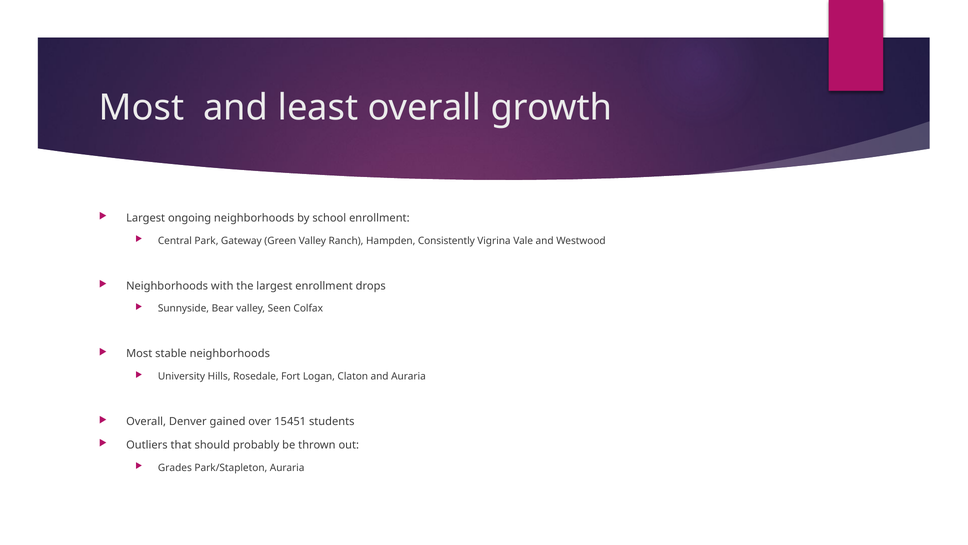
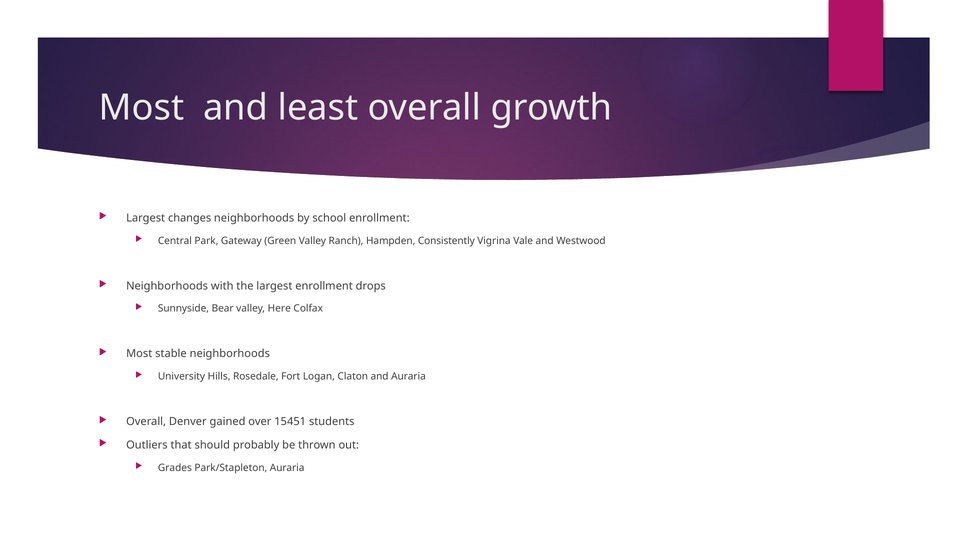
ongoing: ongoing -> changes
Seen: Seen -> Here
